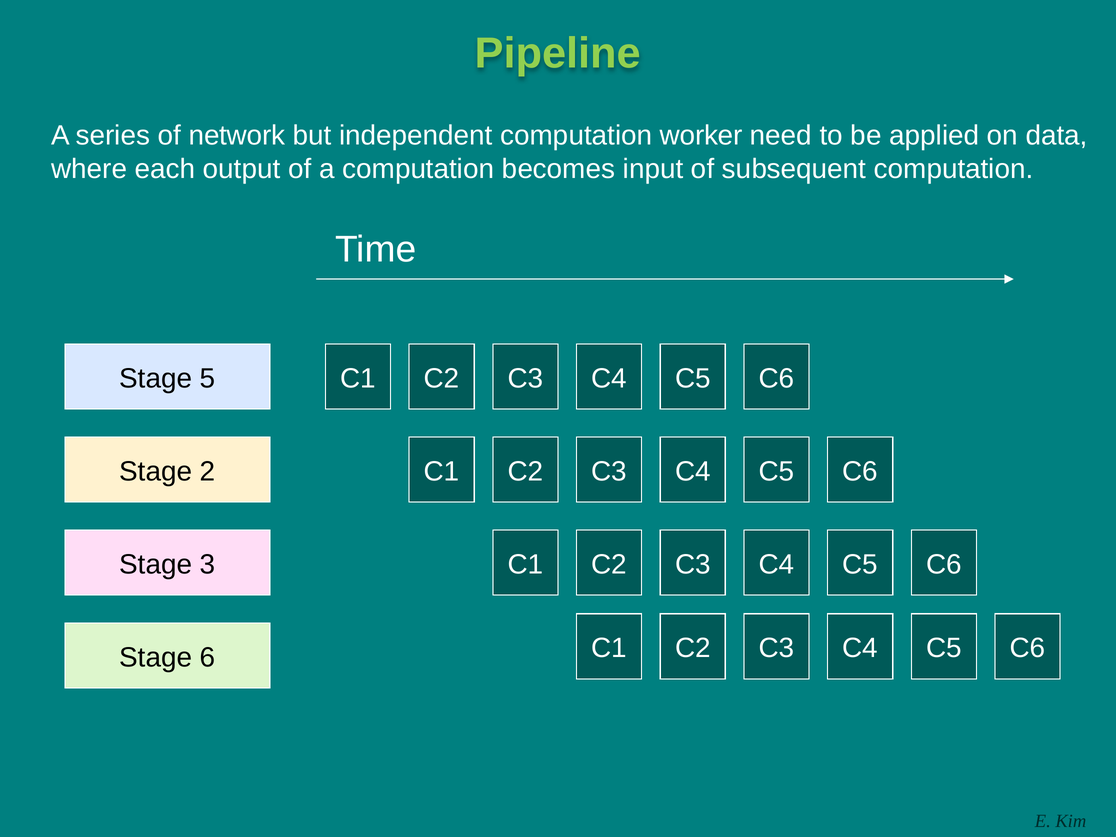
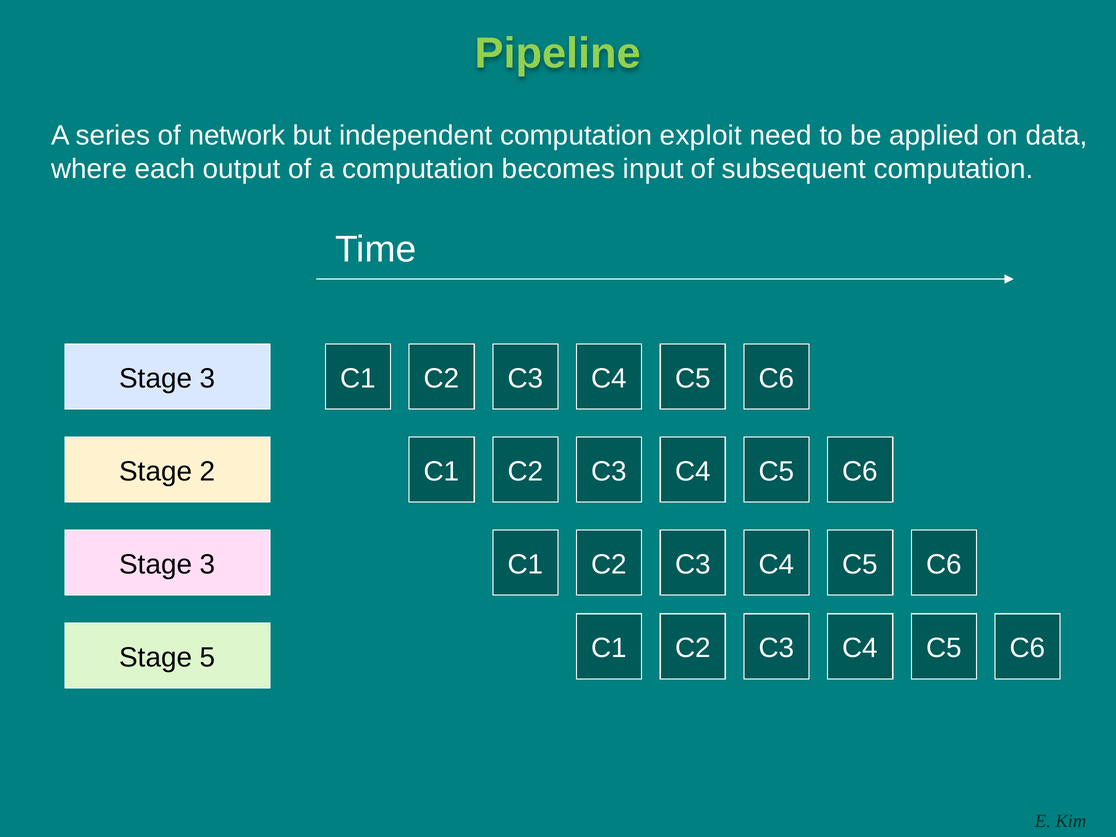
worker: worker -> exploit
5 at (208, 379): 5 -> 3
6: 6 -> 5
